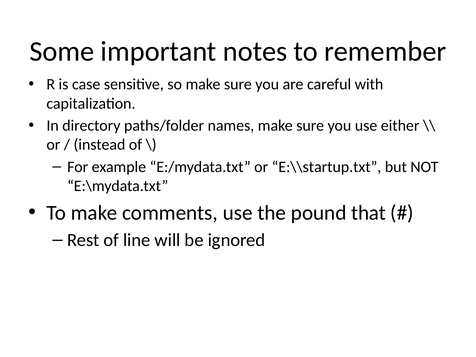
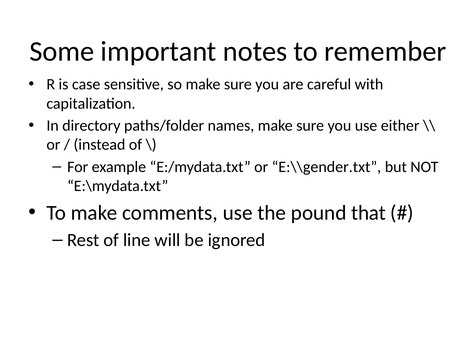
E:\\startup.txt: E:\\startup.txt -> E:\\gender.txt
